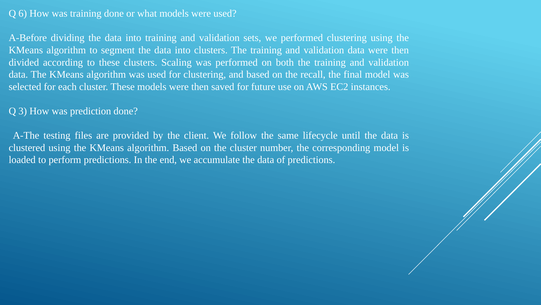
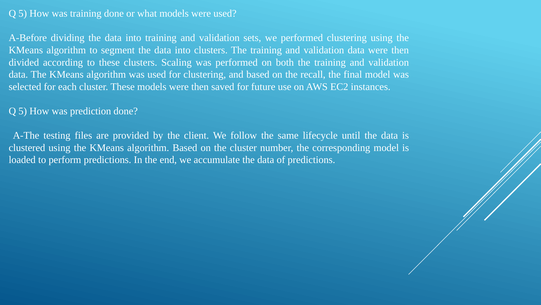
6 at (23, 14): 6 -> 5
3 at (23, 111): 3 -> 5
